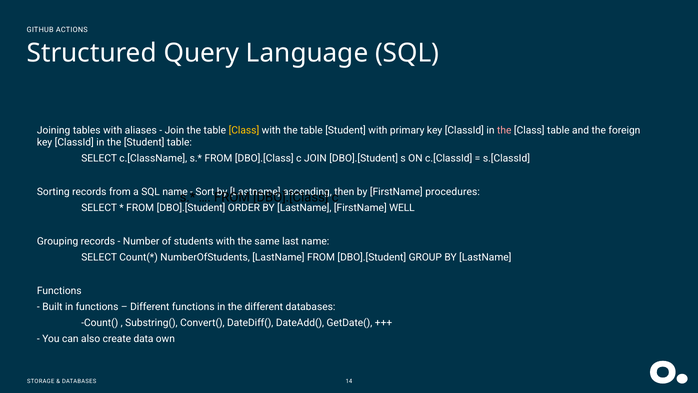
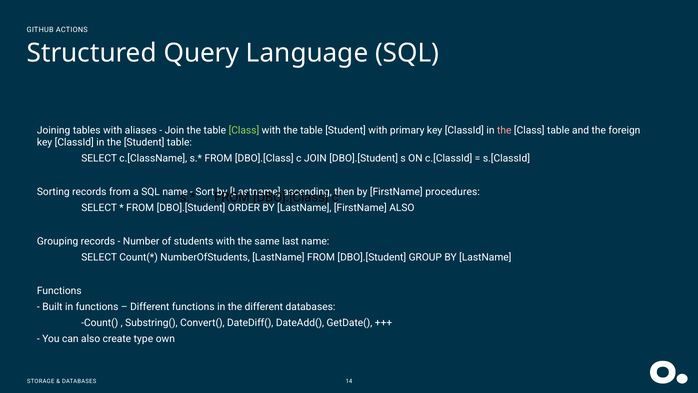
Class at (244, 130) colour: yellow -> light green
FirstName WELL: WELL -> ALSO
data: data -> type
